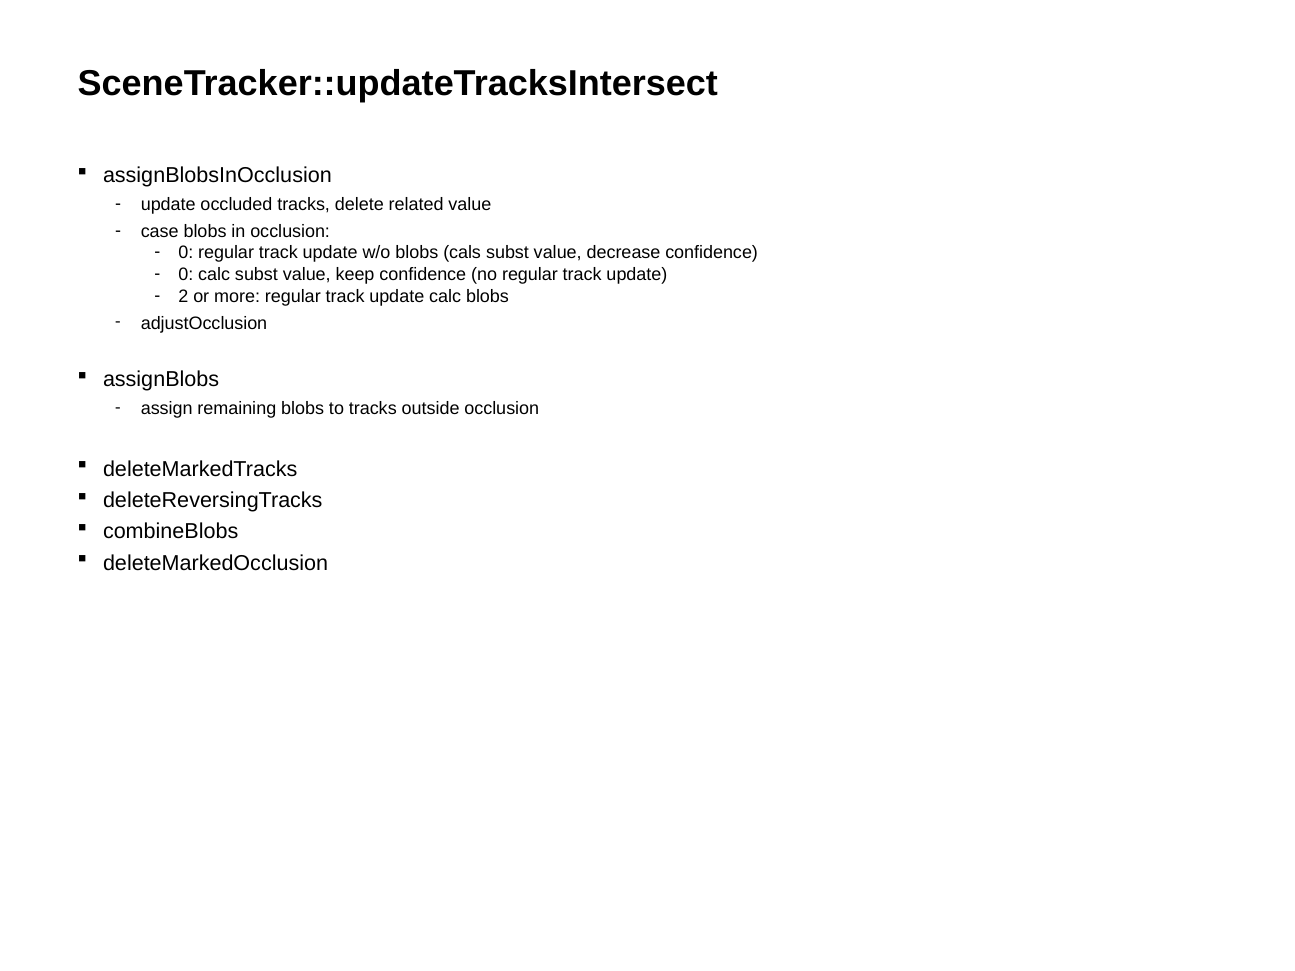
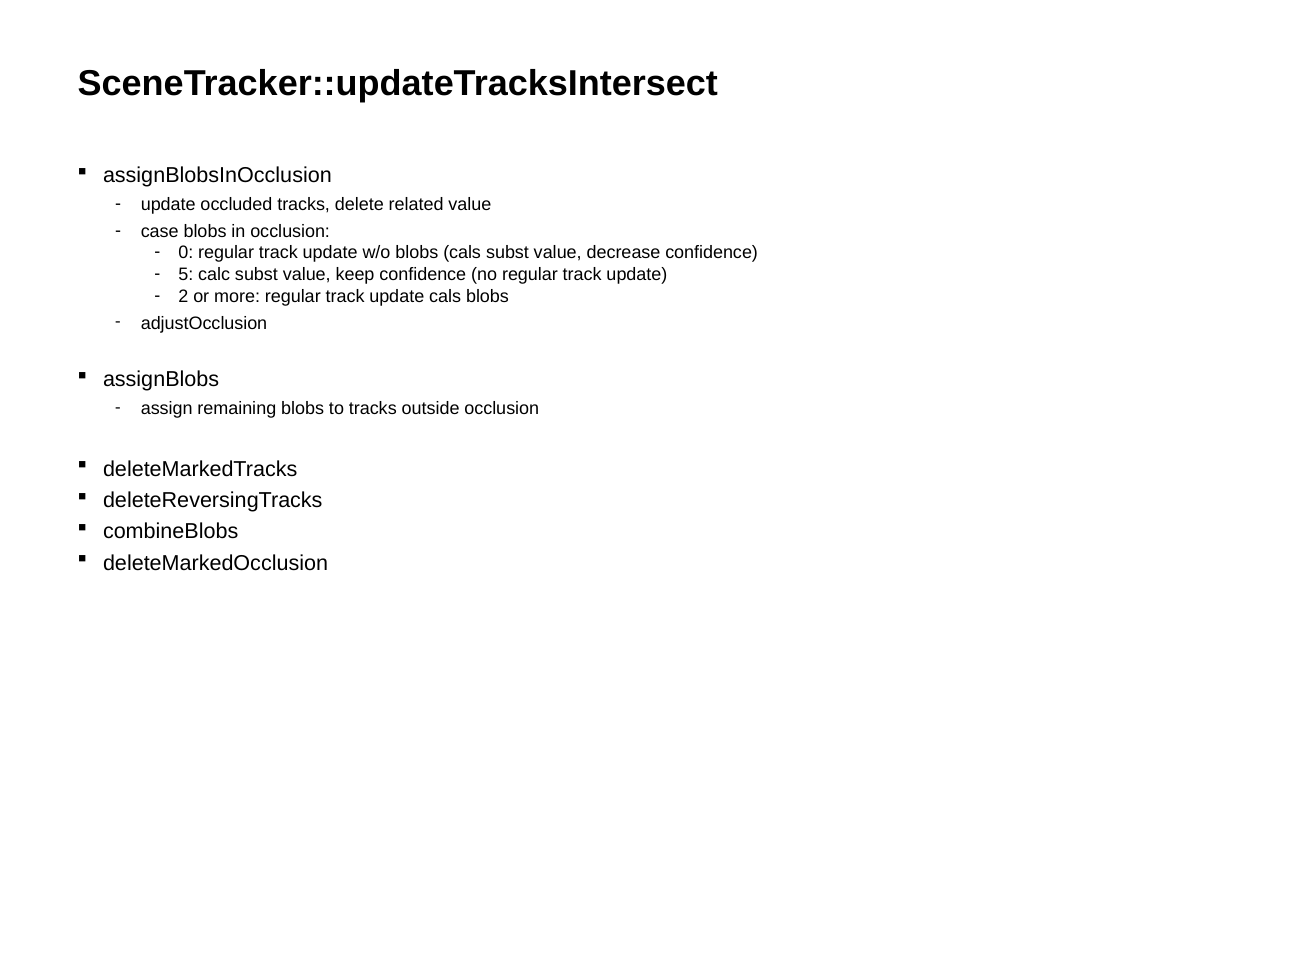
0 at (186, 275): 0 -> 5
update calc: calc -> cals
